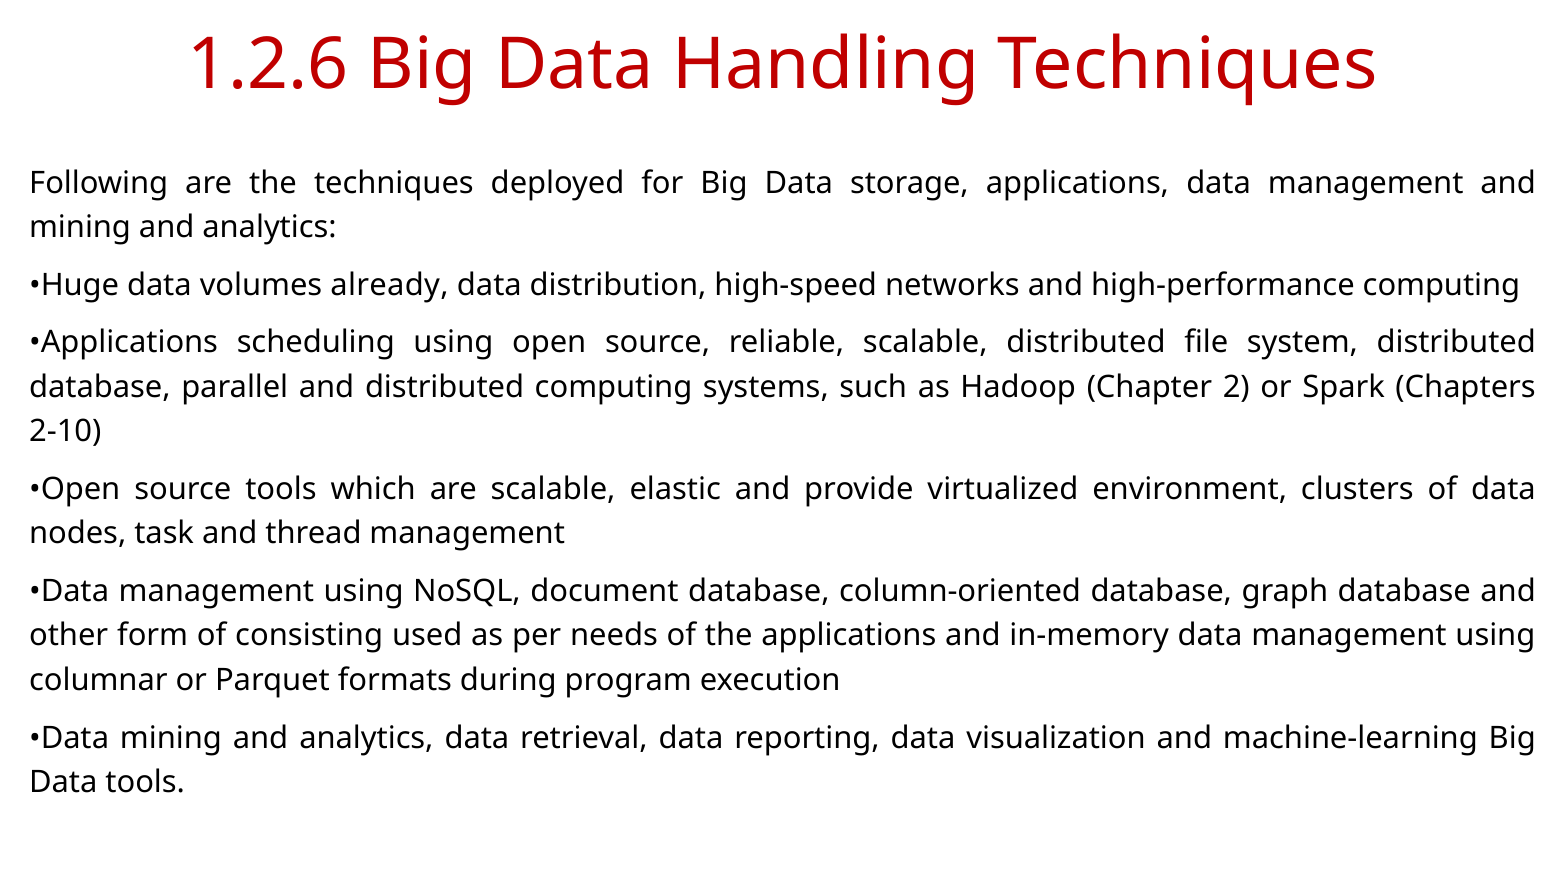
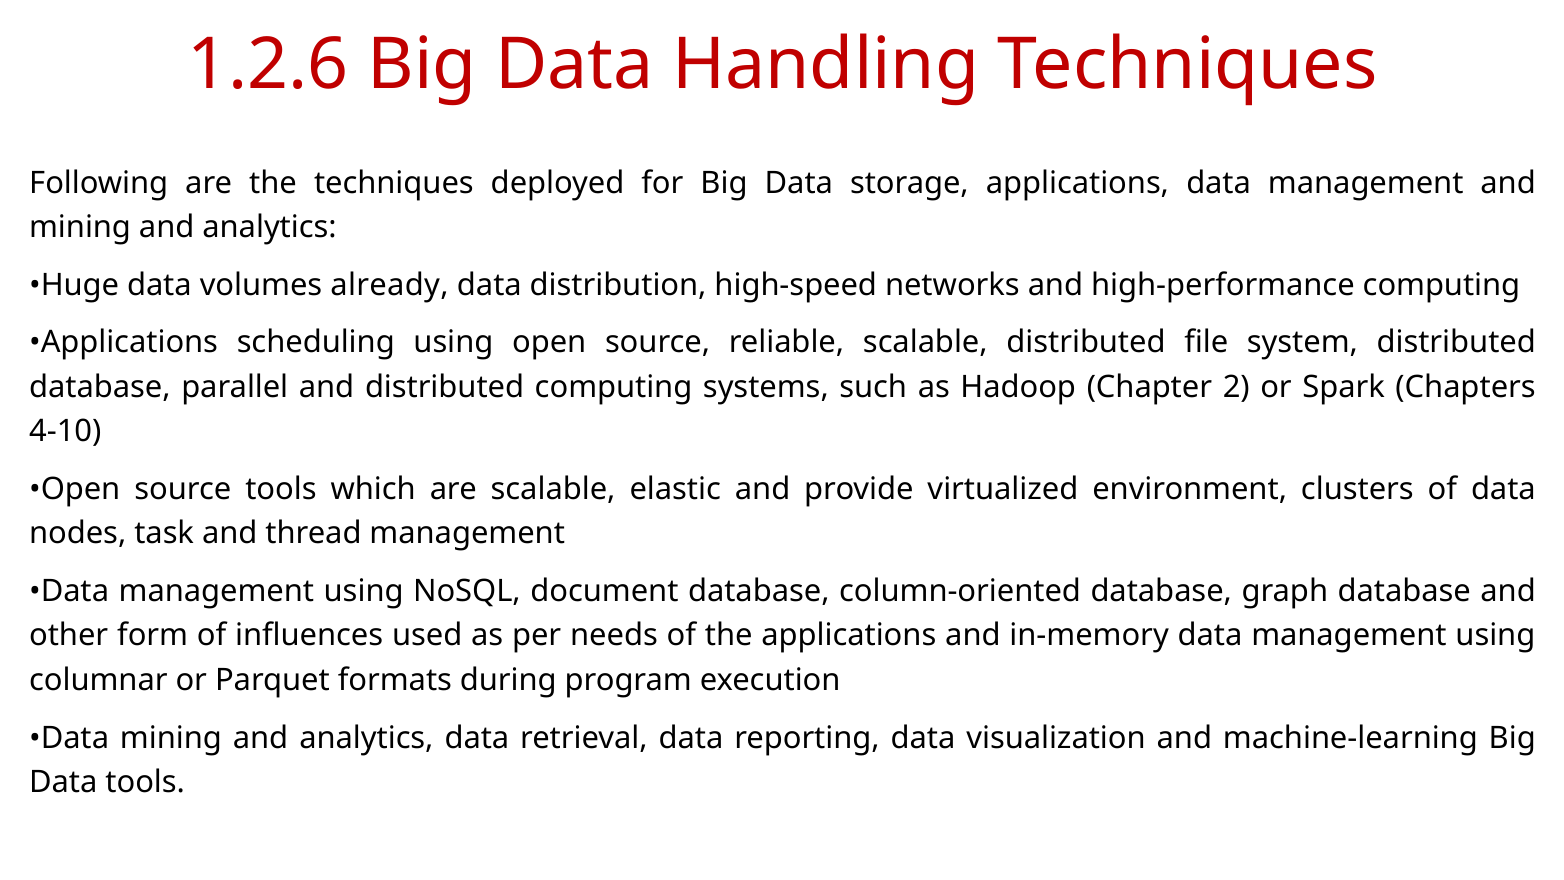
2-10: 2-10 -> 4-10
consisting: consisting -> influences
